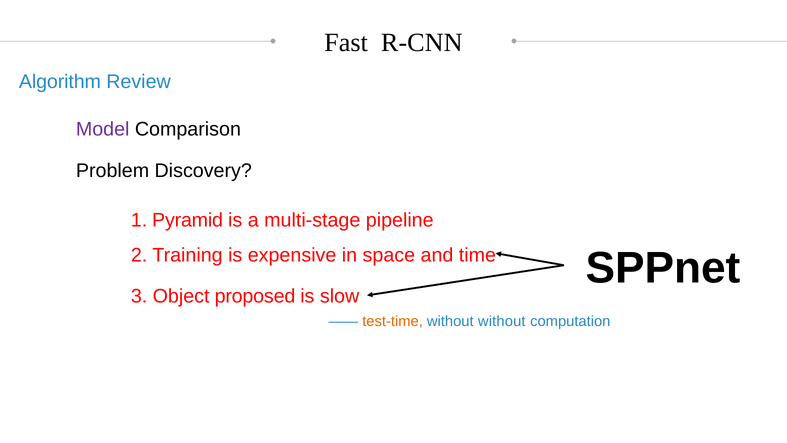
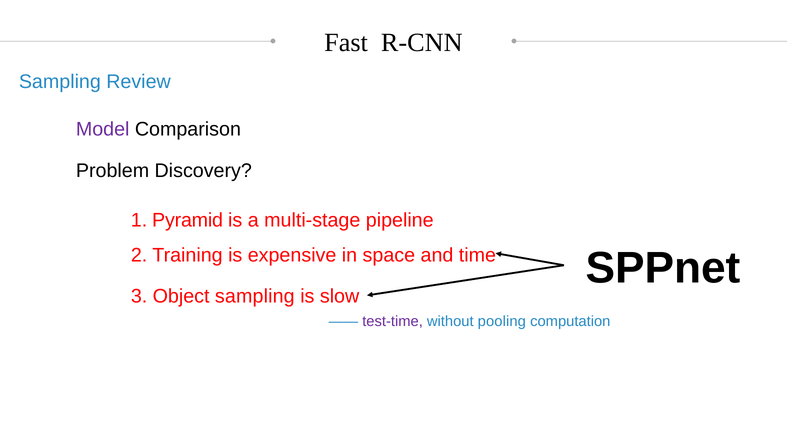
Algorithm at (60, 82): Algorithm -> Sampling
Object proposed: proposed -> sampling
test-time colour: orange -> purple
without without: without -> pooling
